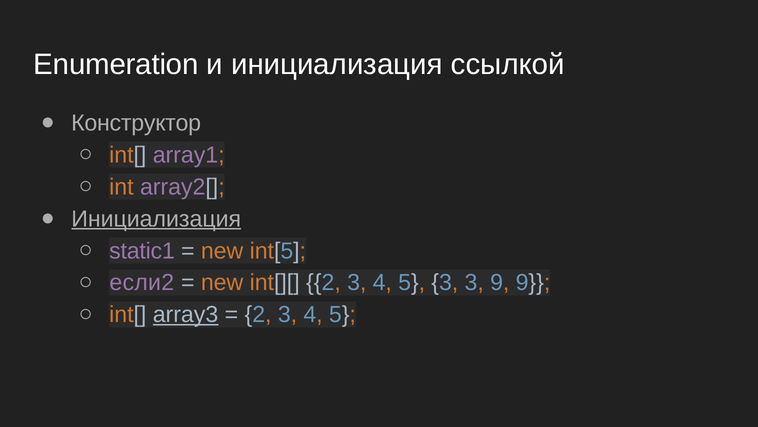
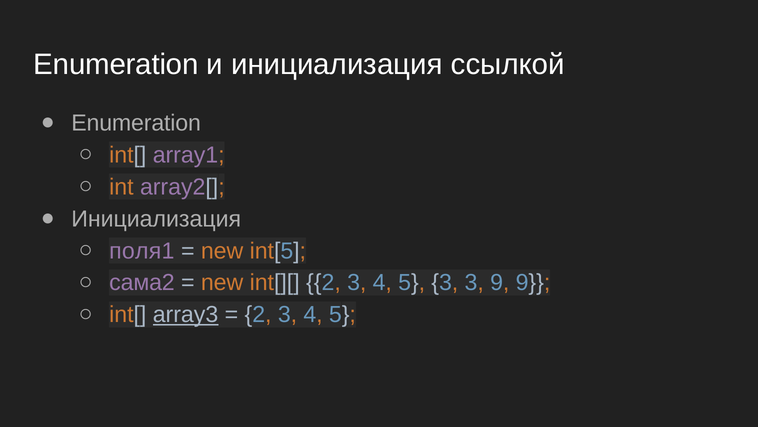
Конструктор at (136, 123): Конструктор -> Enumeration
Инициализация at (156, 219) underline: present -> none
static1: static1 -> поля1
если2: если2 -> сама2
